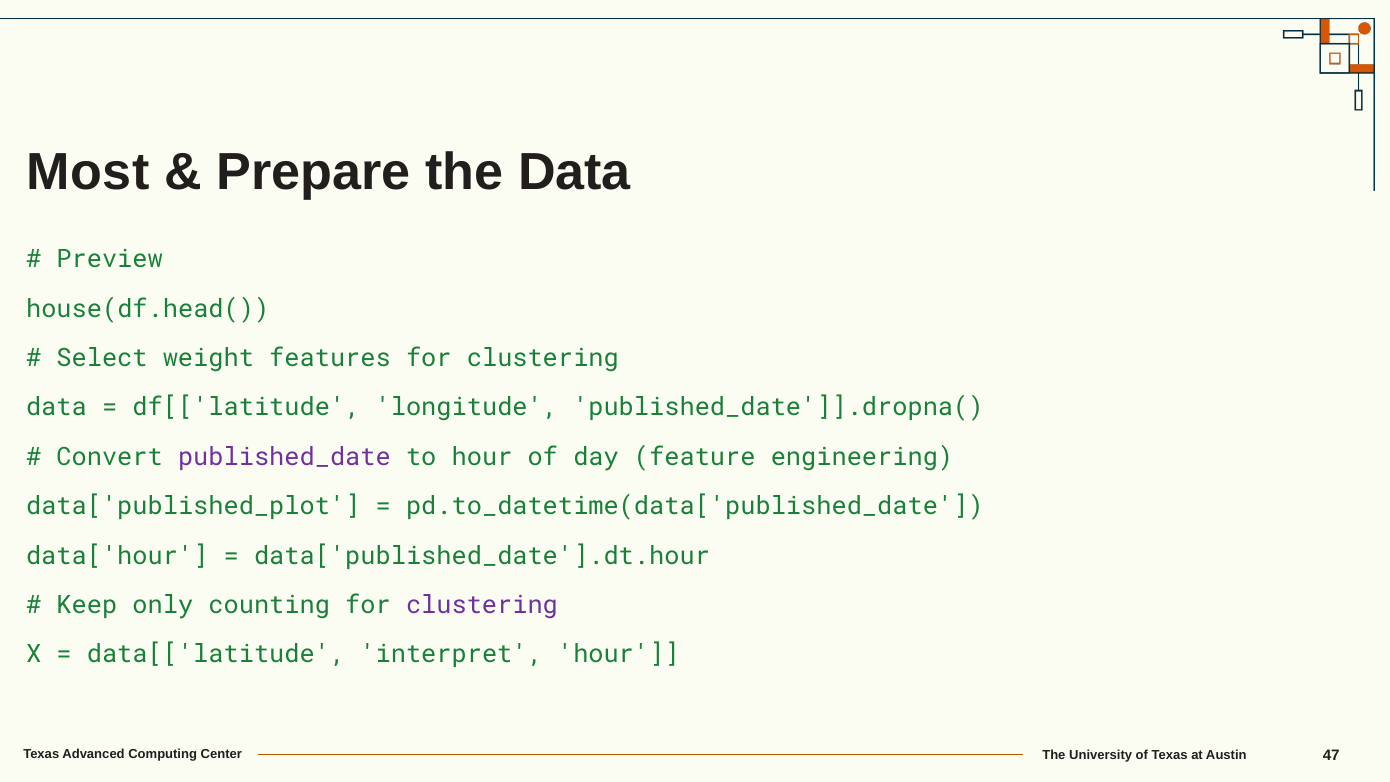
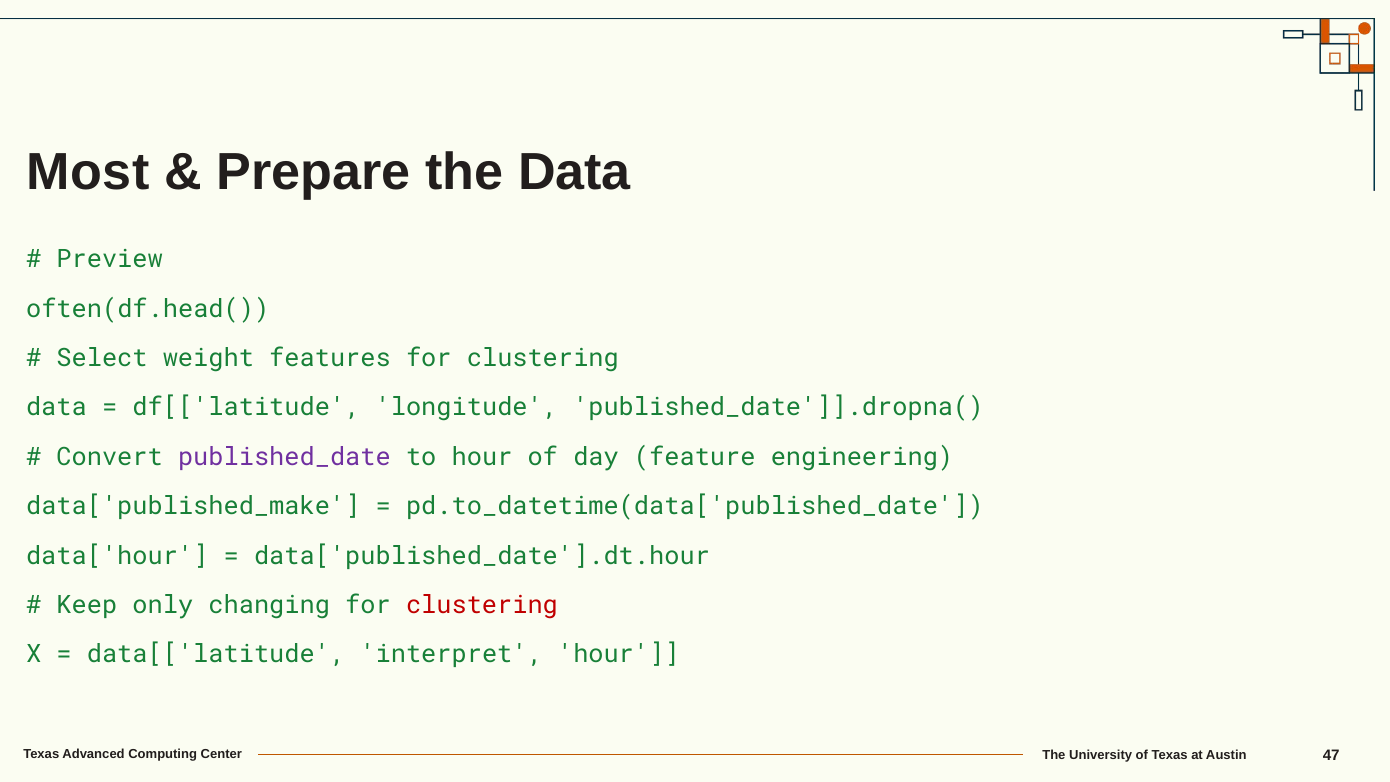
house(df.head(: house(df.head( -> often(df.head(
data['published_plot: data['published_plot -> data['published_make
counting: counting -> changing
clustering at (482, 605) colour: purple -> red
